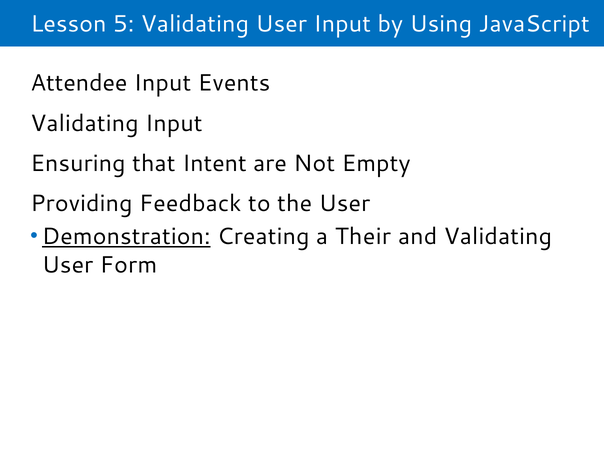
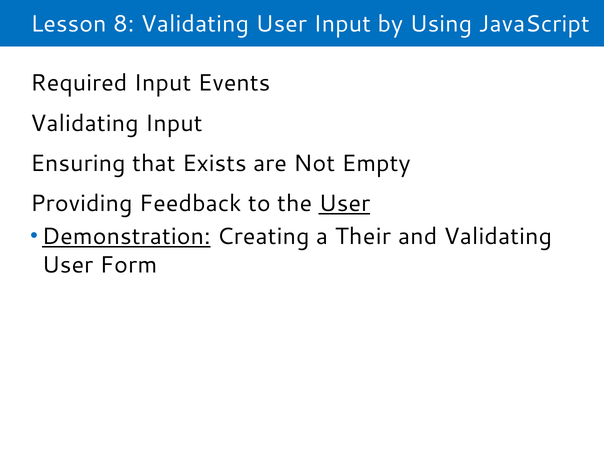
5: 5 -> 8
Attendee: Attendee -> Required
Intent: Intent -> Exists
User at (344, 203) underline: none -> present
